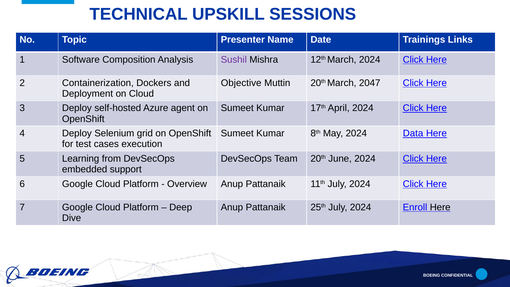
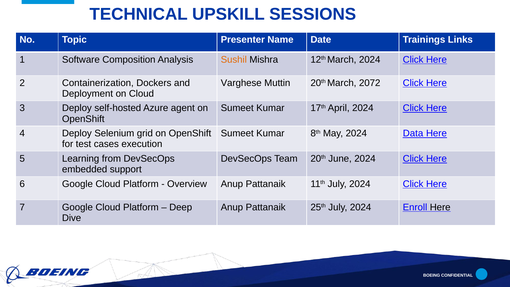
Sushil colour: purple -> orange
Objective: Objective -> Varghese
2047: 2047 -> 2072
